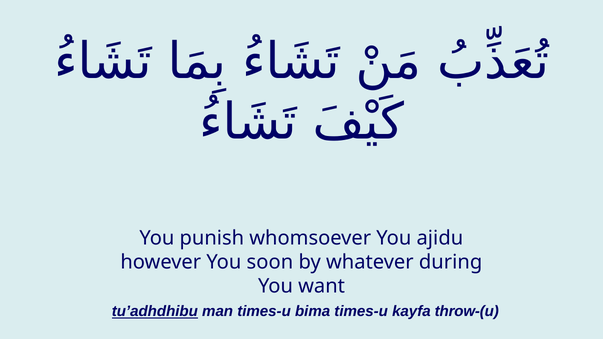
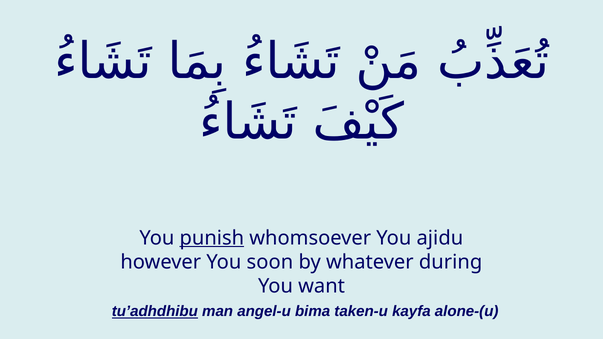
punish underline: none -> present
man times-u: times-u -> angel-u
bima times-u: times-u -> taken-u
throw-(u: throw-(u -> alone-(u
